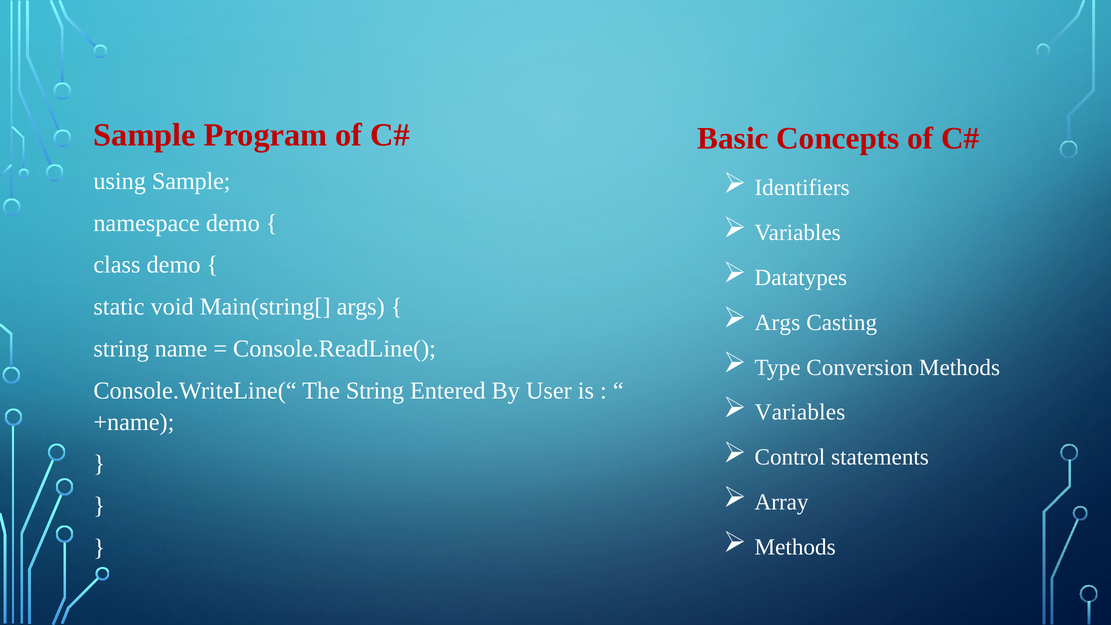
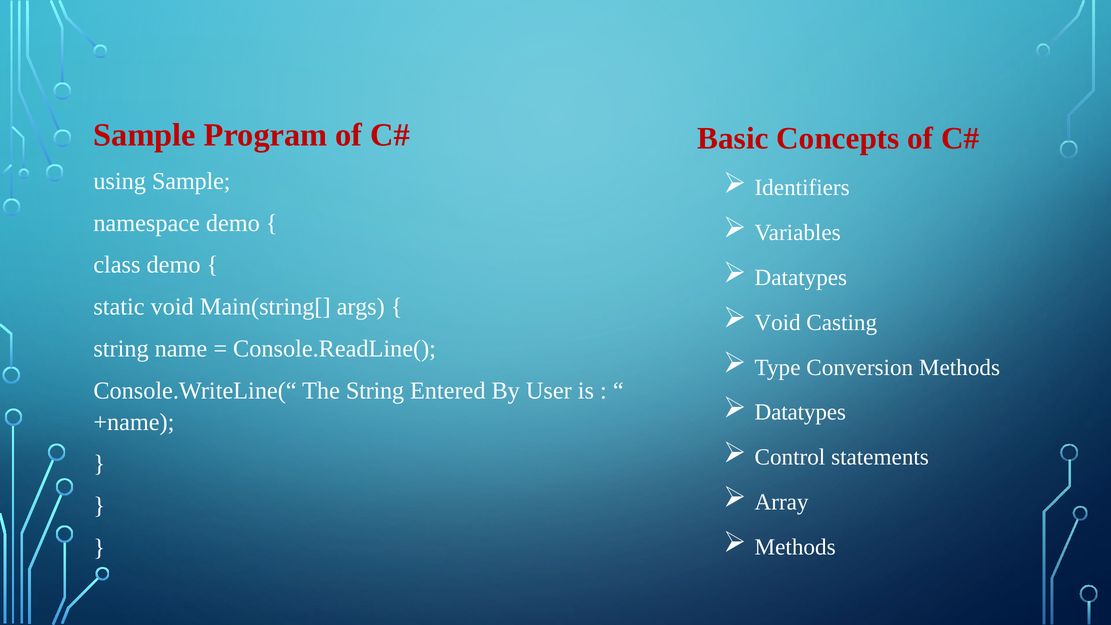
Args at (777, 322): Args -> Void
Variables at (800, 412): Variables -> Datatypes
